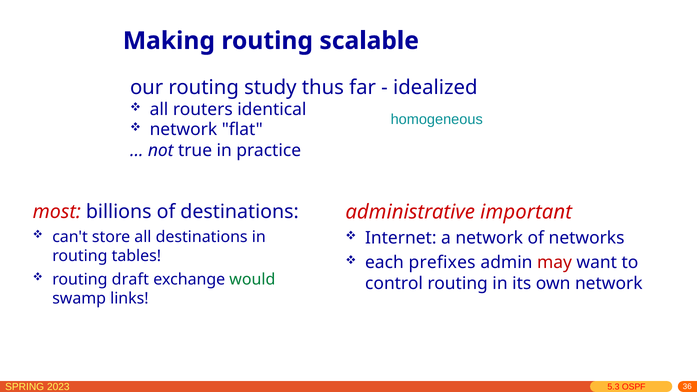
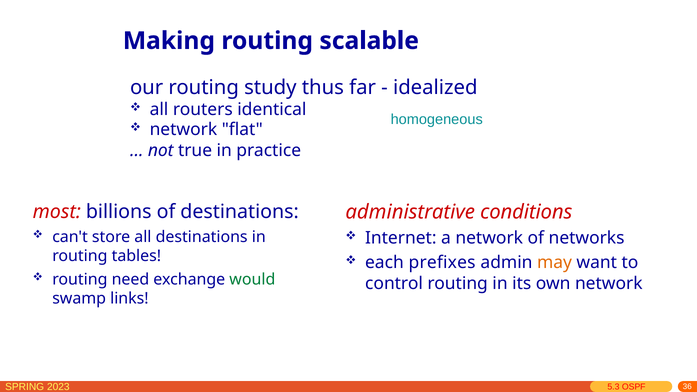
important: important -> conditions
may colour: red -> orange
draft: draft -> need
